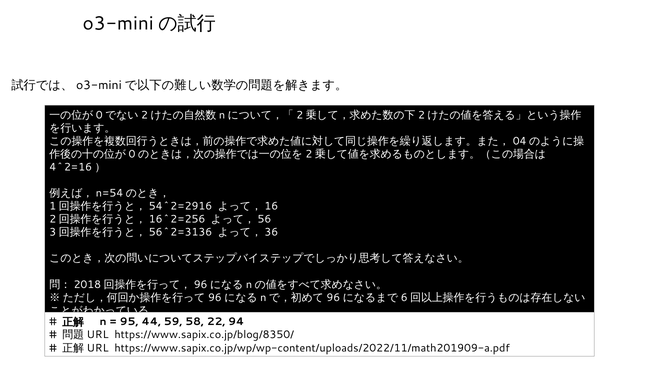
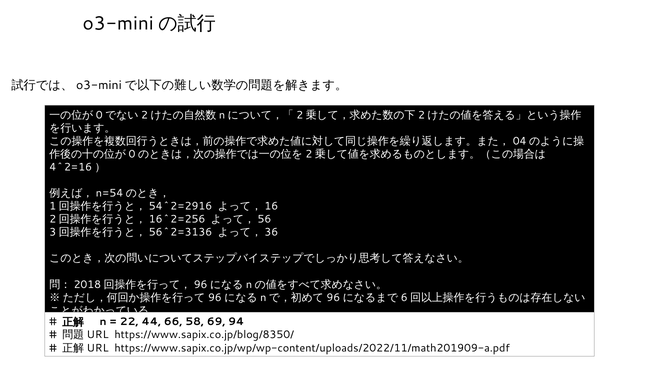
95: 95 -> 22
59: 59 -> 66
22: 22 -> 69
